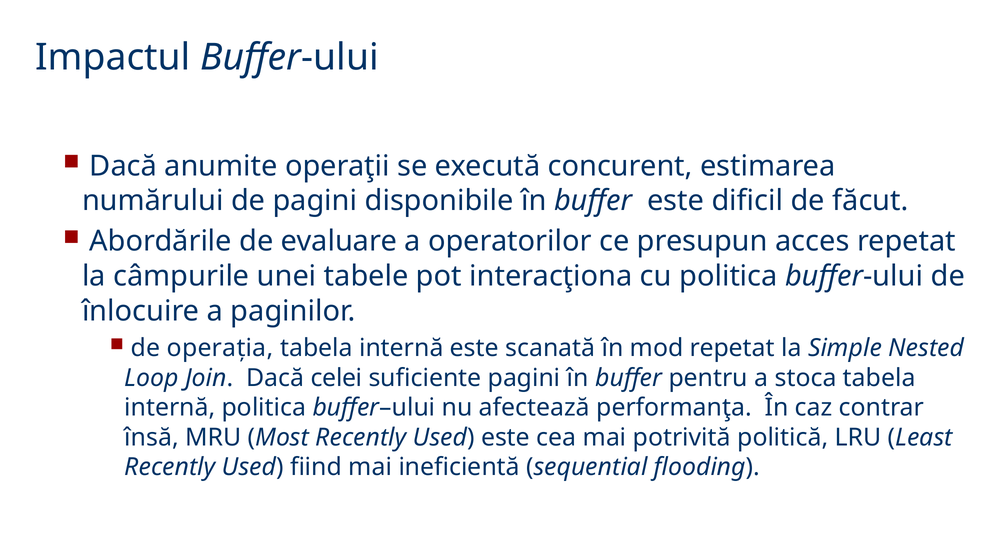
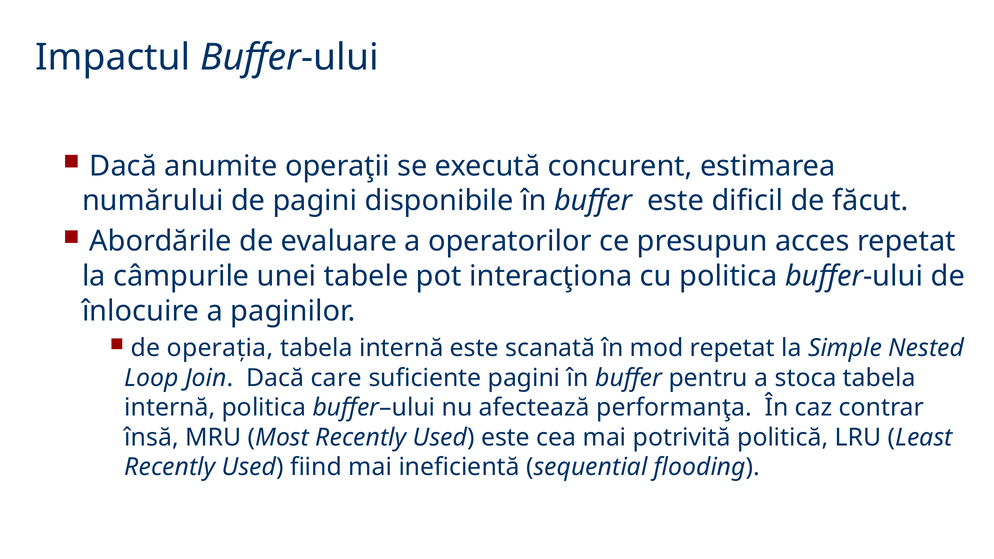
celei: celei -> care
